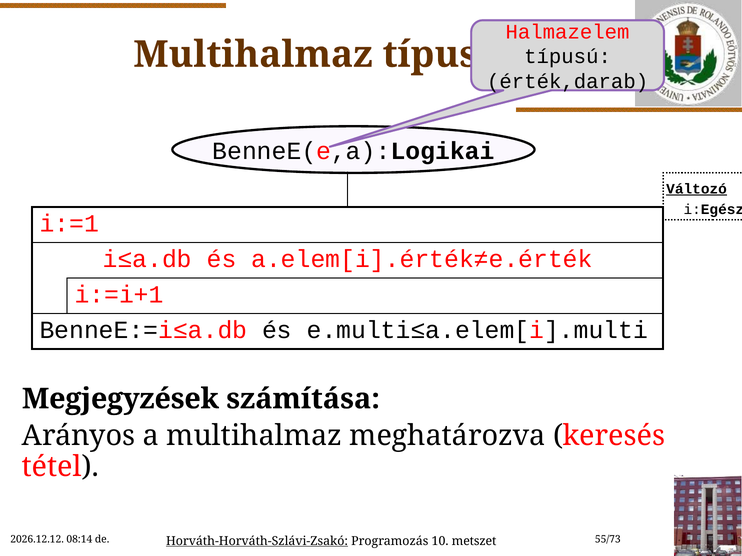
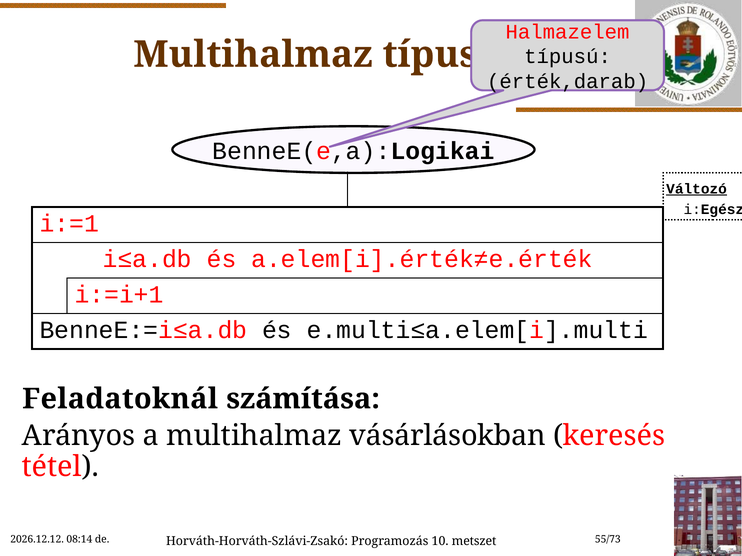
Megjegyzések: Megjegyzések -> Feladatoknál
meghatározva: meghatározva -> vásárlásokban
Horváth-Horváth-Szlávi-Zsakó underline: present -> none
